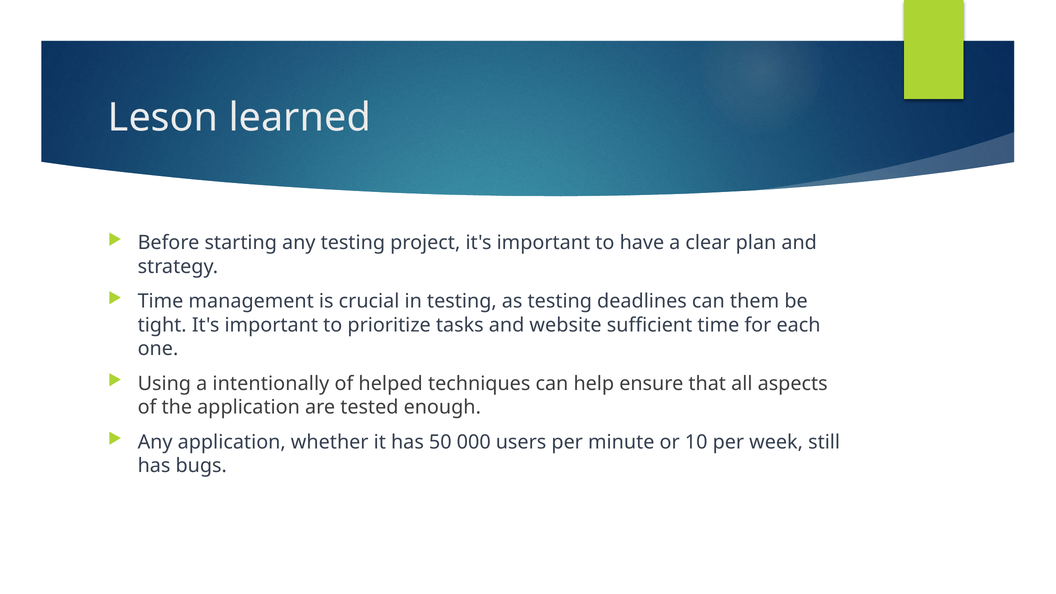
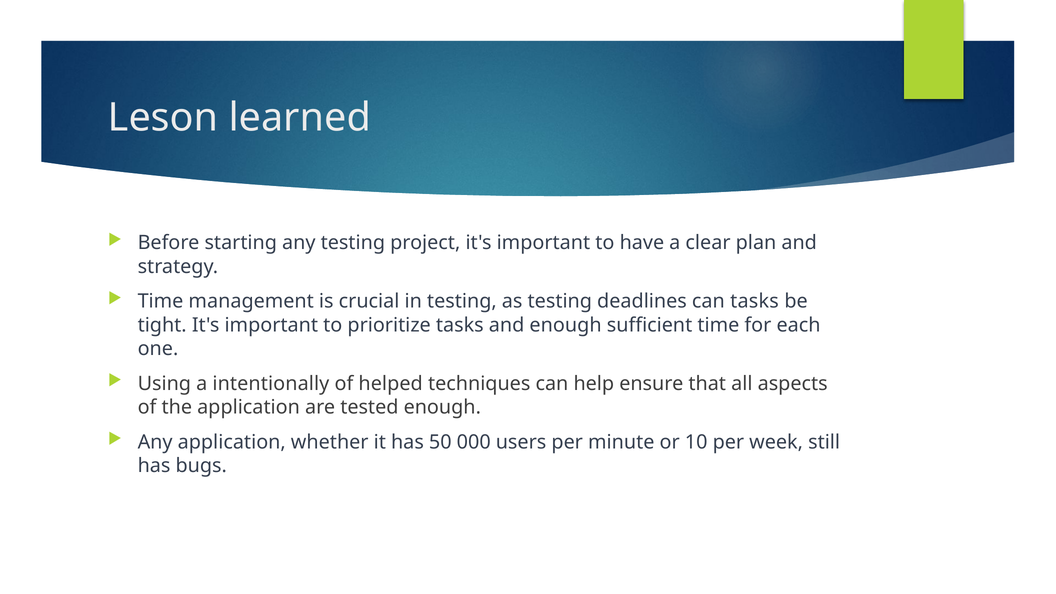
can them: them -> tasks
and website: website -> enough
